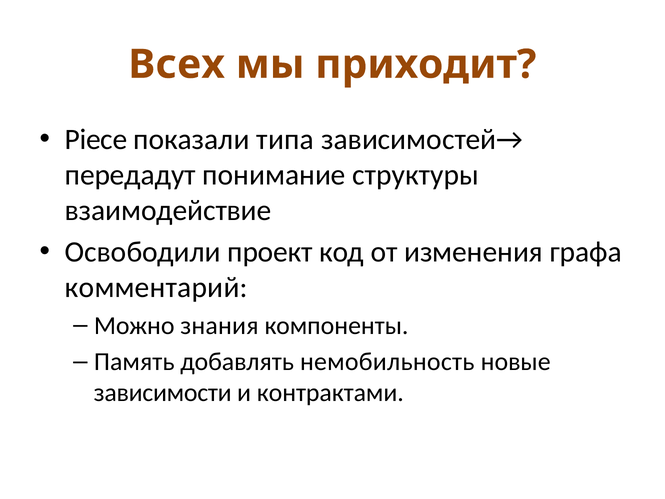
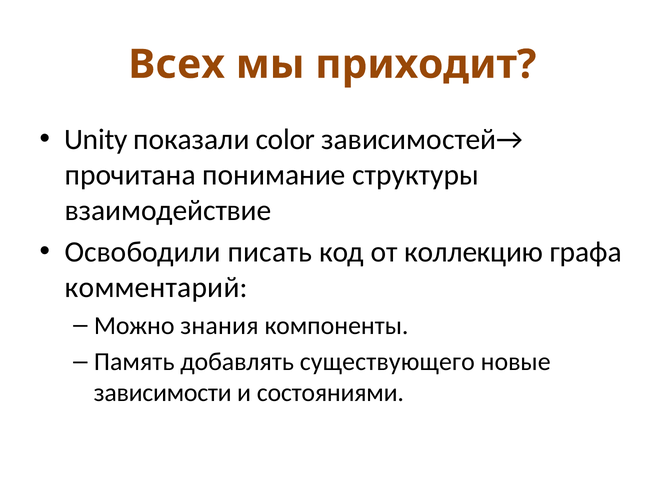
Piece: Piece -> Unity
типа: типа -> color
передадут: передадут -> прочитана
проект: проект -> писать
изменения: изменения -> коллекцию
немобильность: немобильность -> существующего
контрактами: контрактами -> состояниями
